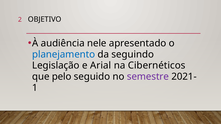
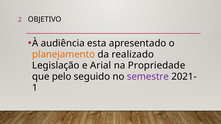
nele: nele -> esta
planejamento colour: blue -> orange
seguindo: seguindo -> realizado
Cibernéticos: Cibernéticos -> Propriedade
